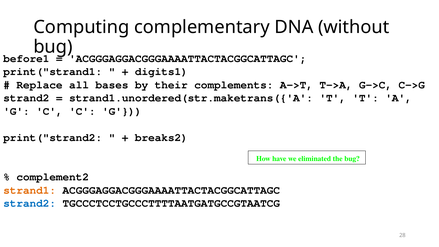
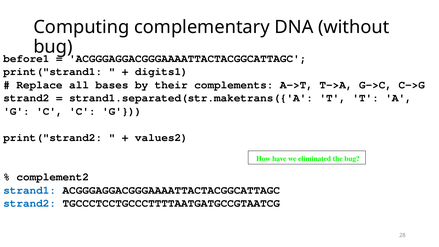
strand1.unordered(str.maketrans({'A: strand1.unordered(str.maketrans({'A -> strand1.separated(str.maketrans({'A
breaks2: breaks2 -> values2
strand1 colour: orange -> blue
